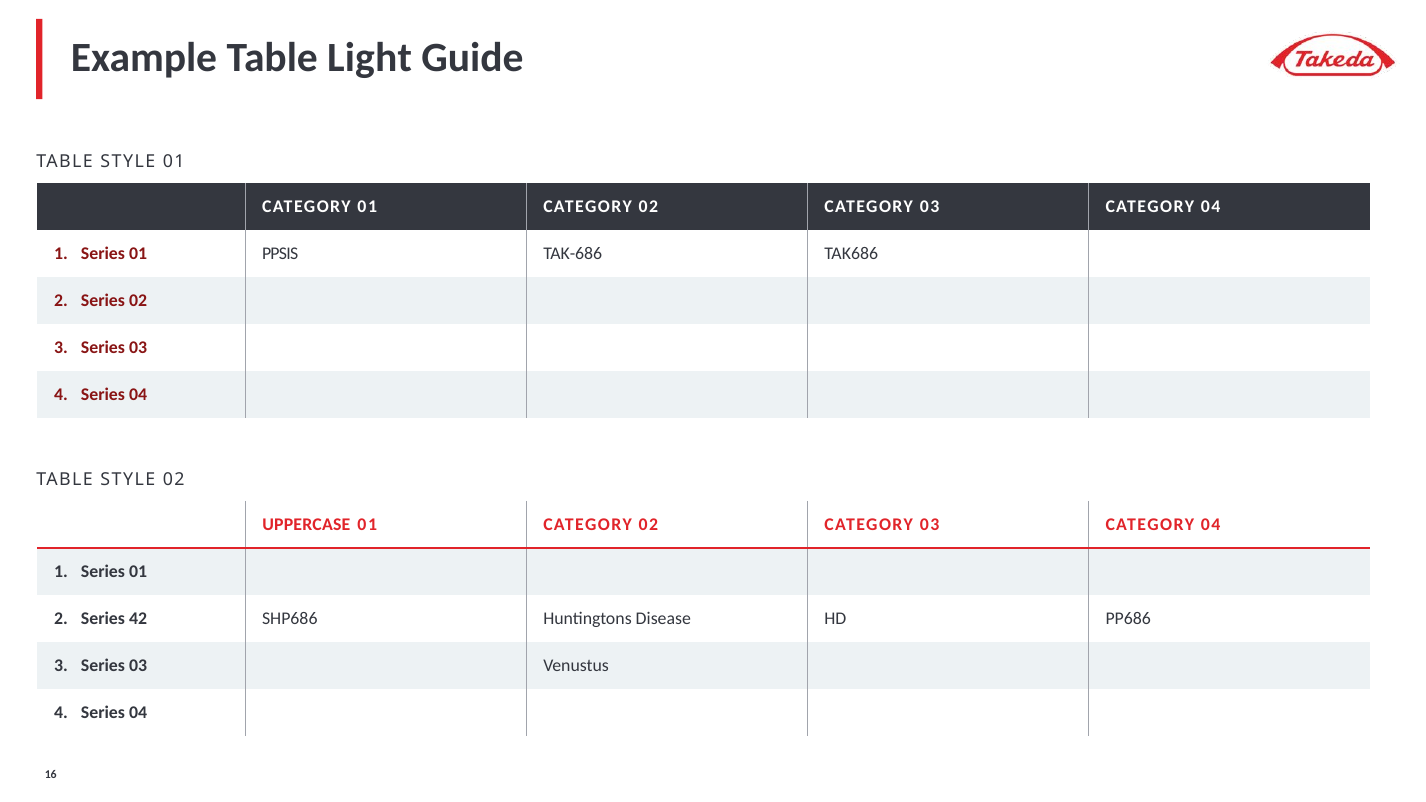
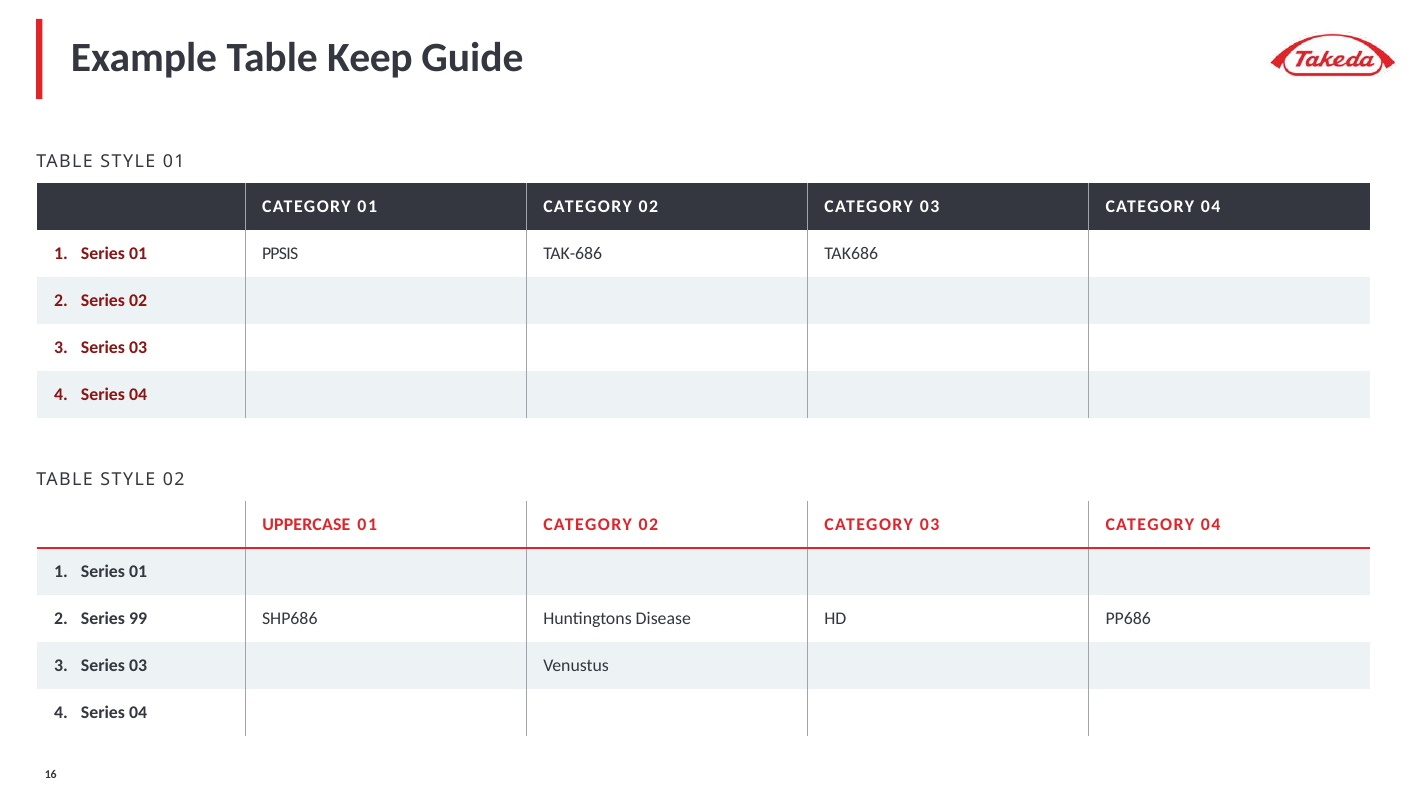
Light: Light -> Keep
42: 42 -> 99
